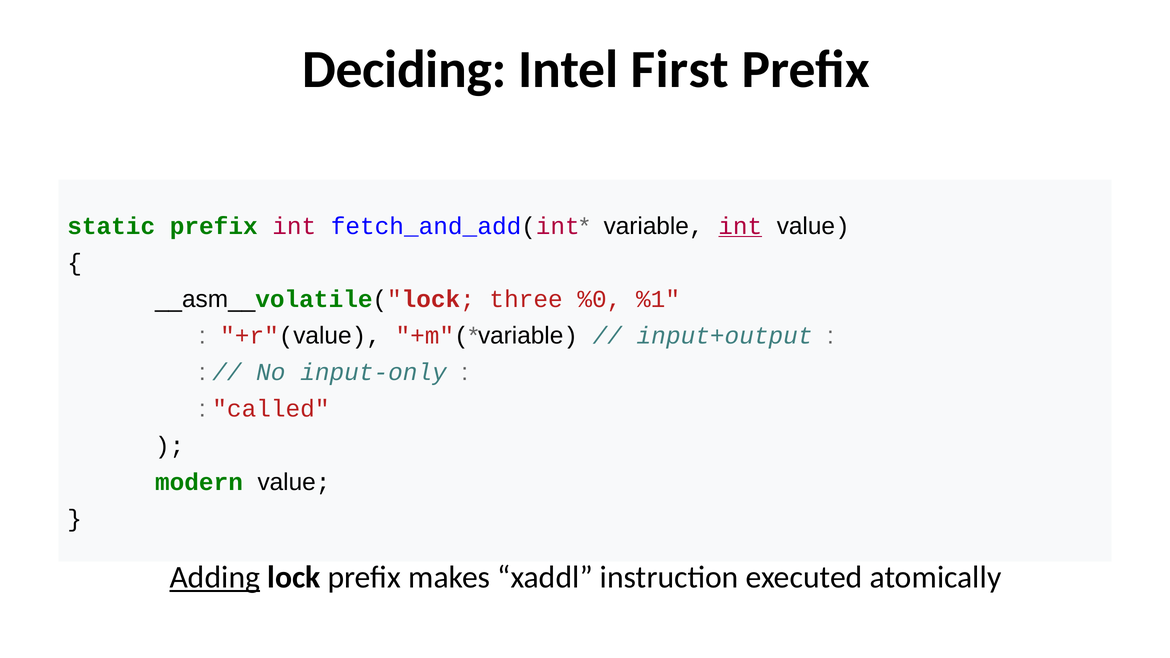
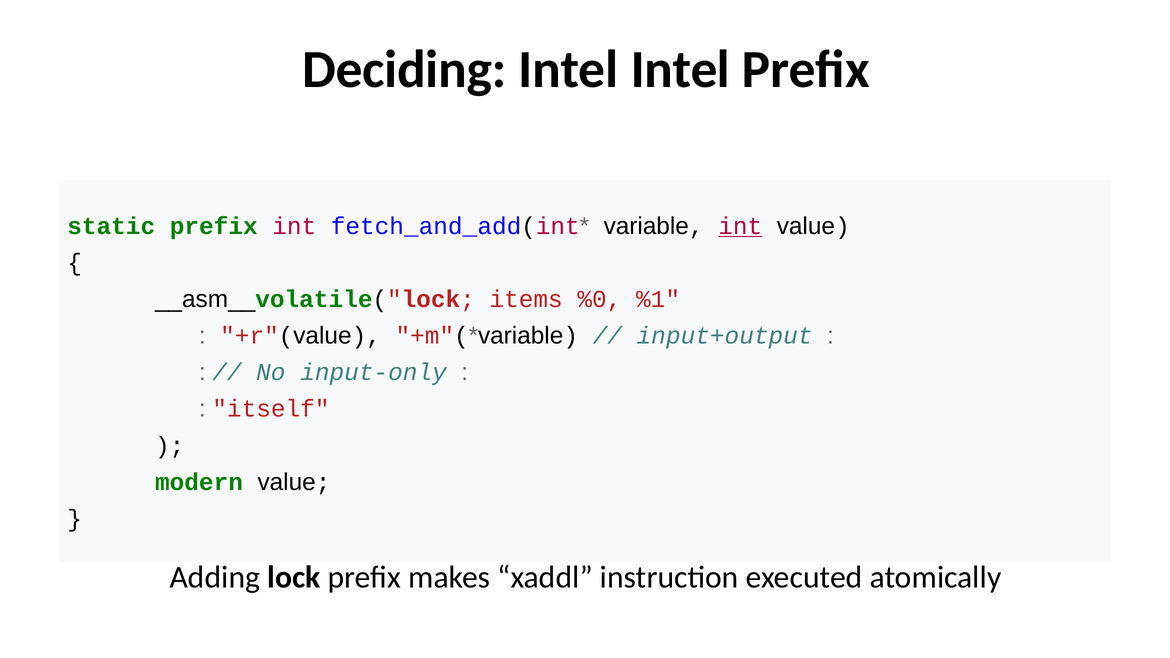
Intel First: First -> Intel
three: three -> items
called: called -> itself
Adding underline: present -> none
